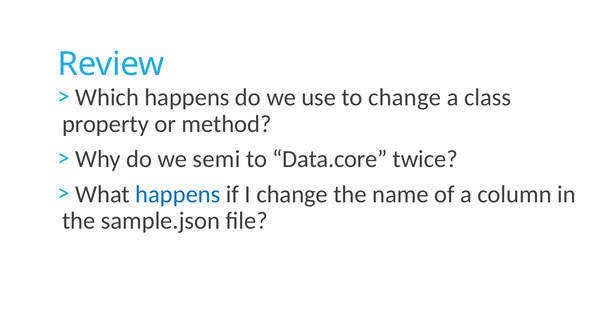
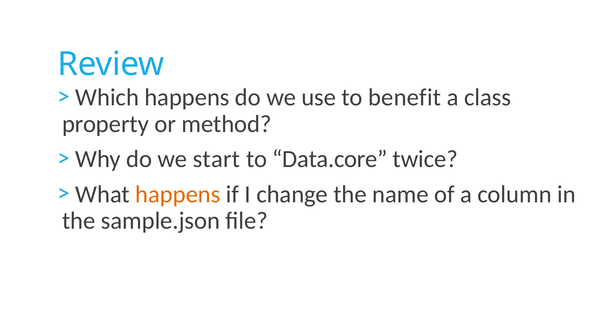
to change: change -> benefit
semi: semi -> start
happens at (178, 194) colour: blue -> orange
